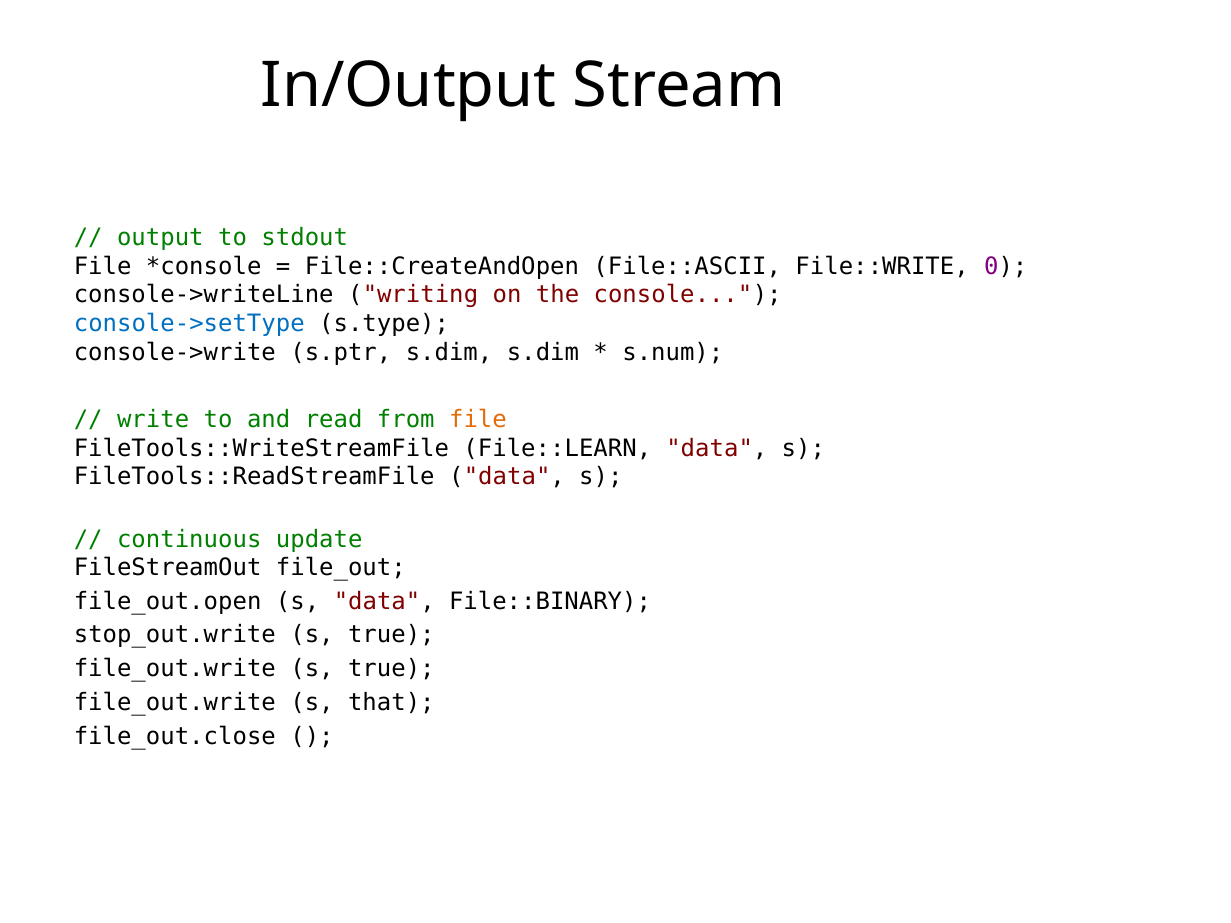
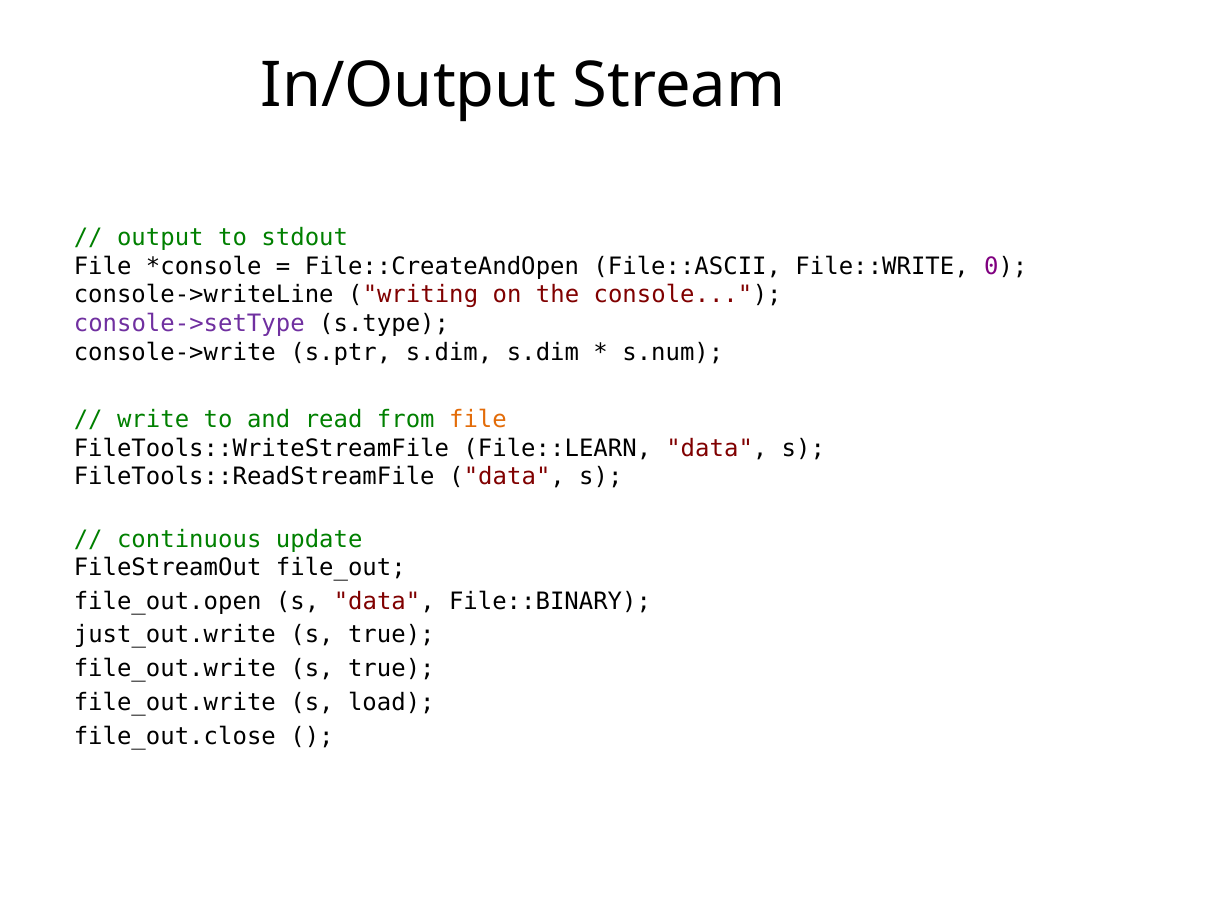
console->setType colour: blue -> purple
stop_out.write: stop_out.write -> just_out.write
that: that -> load
